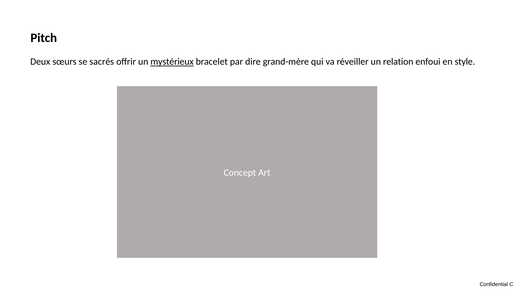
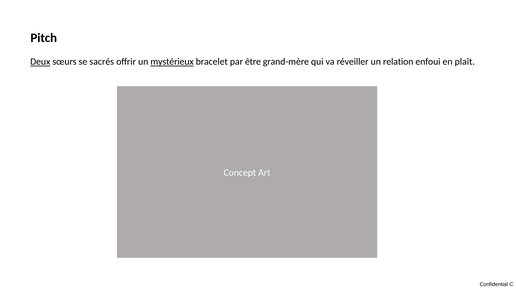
Deux underline: none -> present
dire: dire -> être
style: style -> plaît
